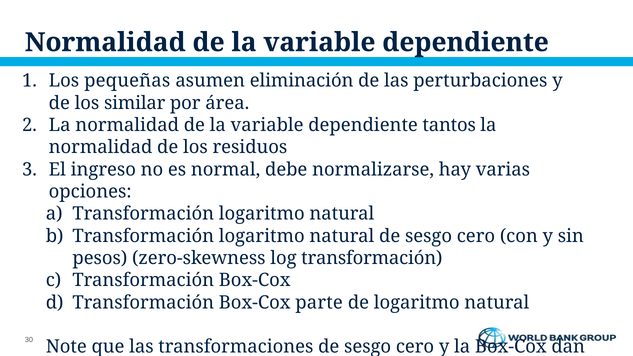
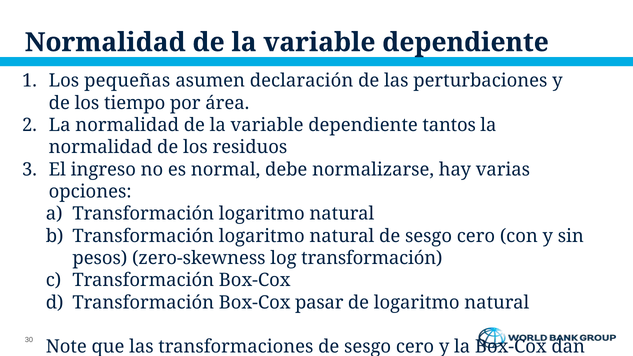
eliminación: eliminación -> declaración
similar: similar -> tiempo
parte: parte -> pasar
